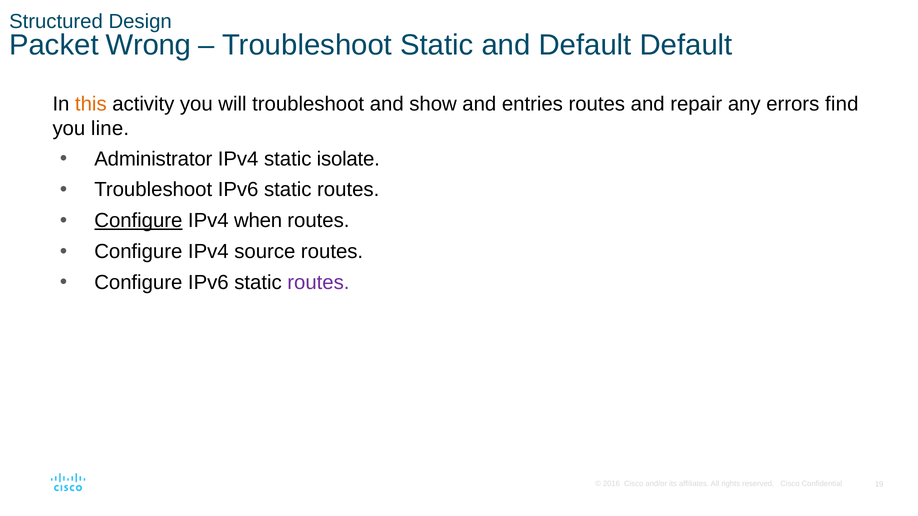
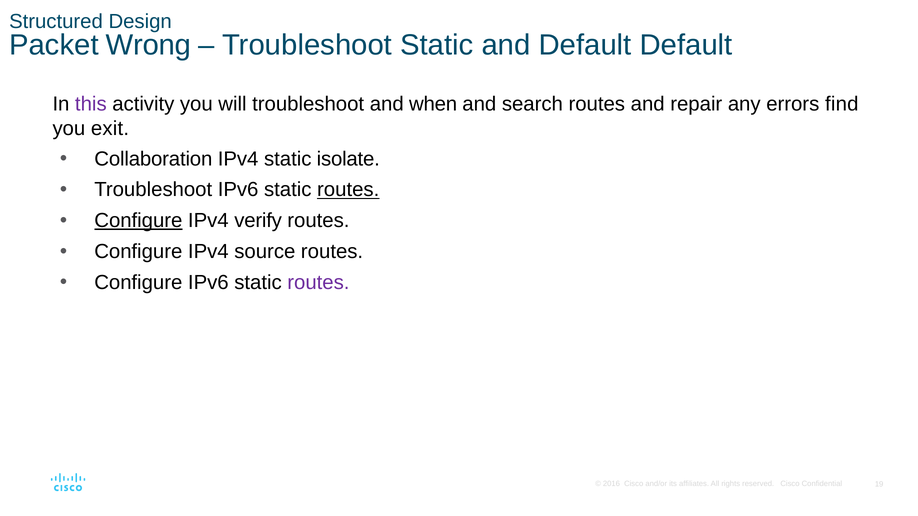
this colour: orange -> purple
show: show -> when
entries: entries -> search
line: line -> exit
Administrator: Administrator -> Collaboration
routes at (348, 190) underline: none -> present
when: when -> verify
